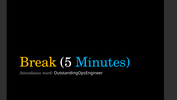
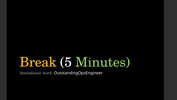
Minutes colour: light blue -> light green
